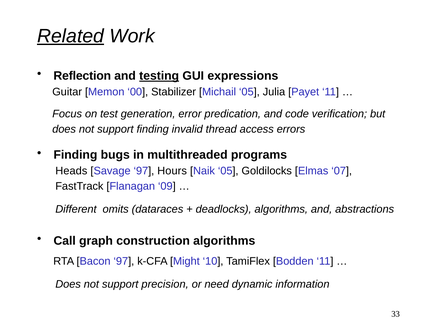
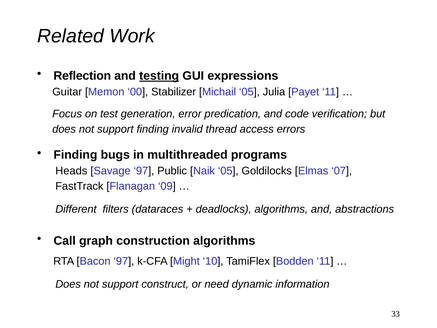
Related underline: present -> none
Hours: Hours -> Public
omits: omits -> filters
precision: precision -> construct
